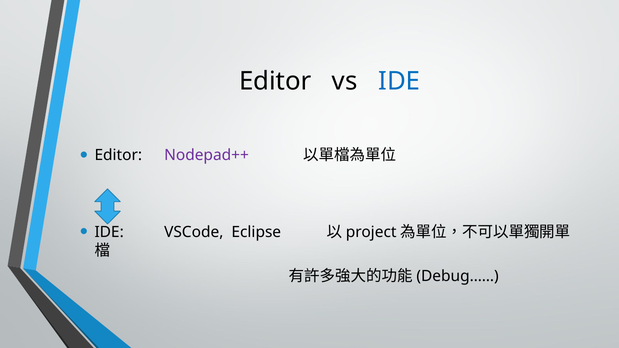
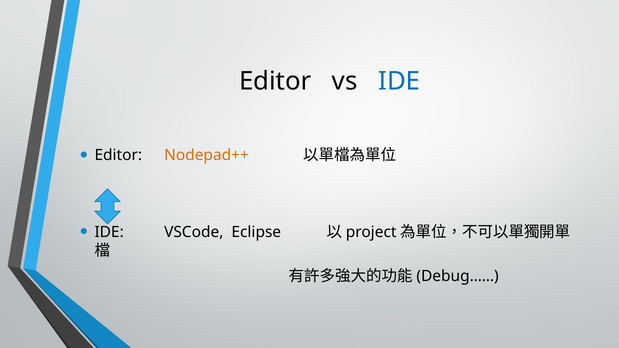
Nodepad++ colour: purple -> orange
